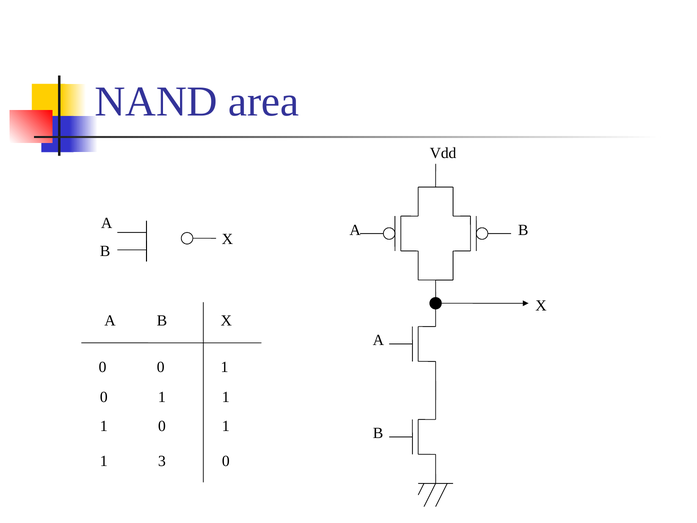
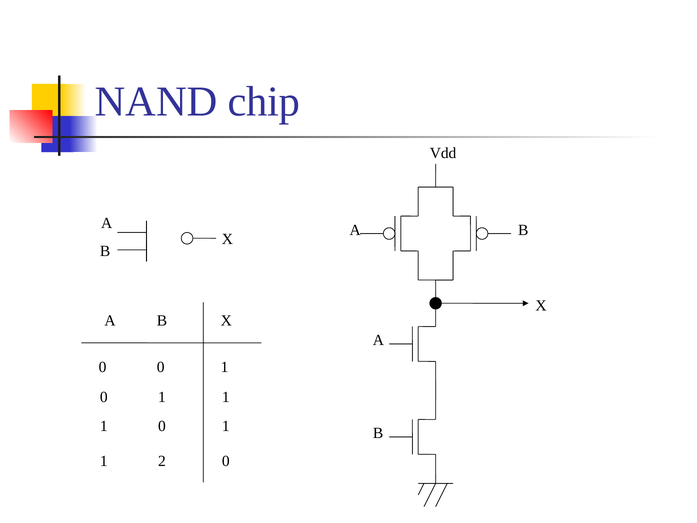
area: area -> chip
3: 3 -> 2
